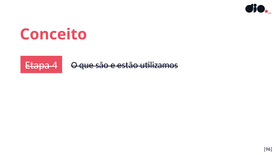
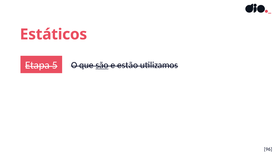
Conceito: Conceito -> Estáticos
4: 4 -> 5
são underline: none -> present
